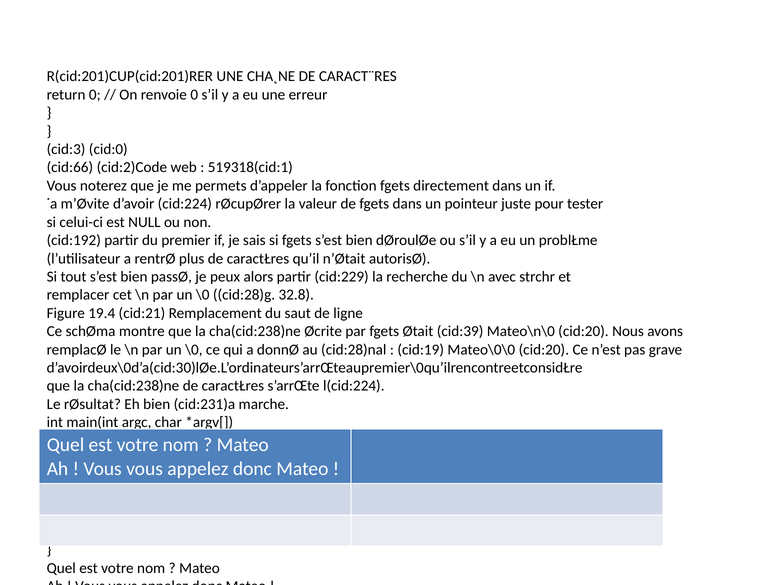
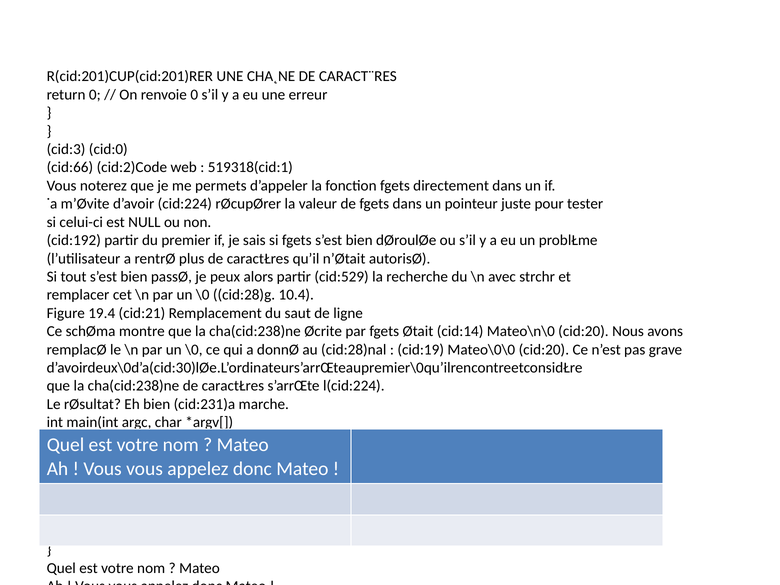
cid:229: cid:229 -> cid:529
32.8: 32.8 -> 10.4
cid:39: cid:39 -> cid:14
